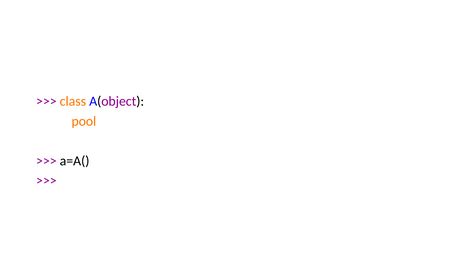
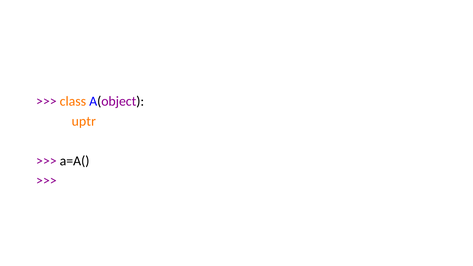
pool: pool -> uptr
